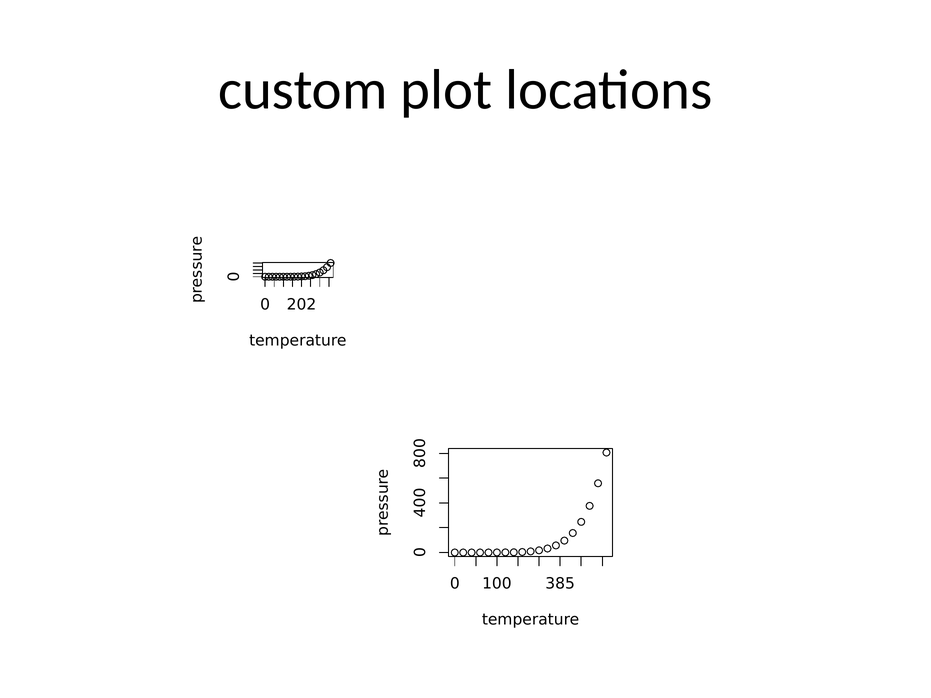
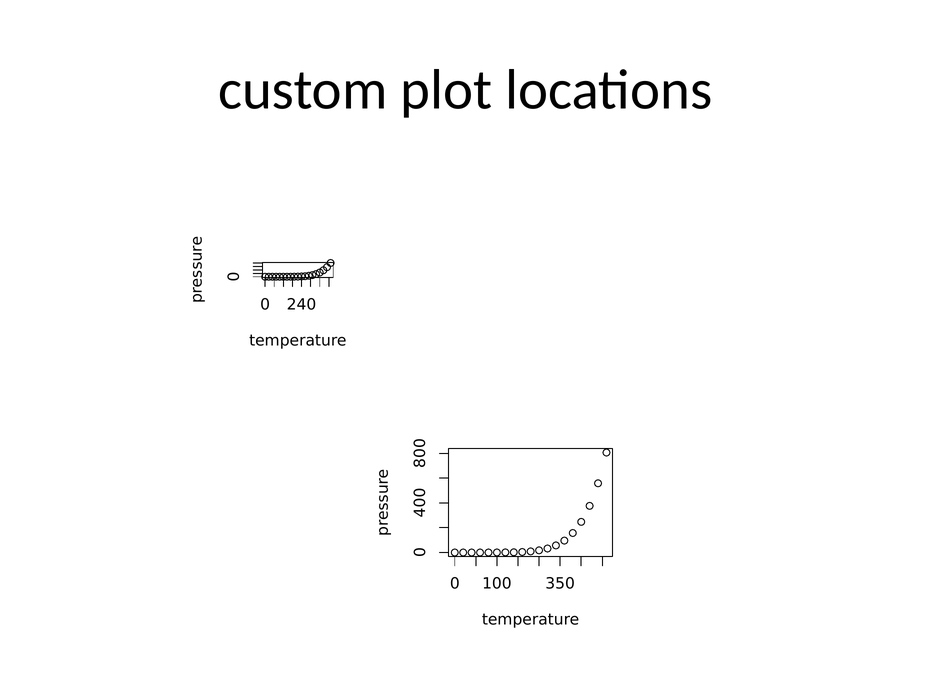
202: 202 -> 240
385: 385 -> 350
